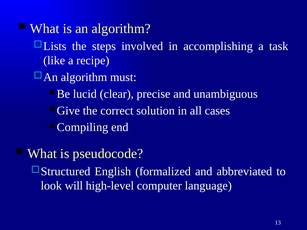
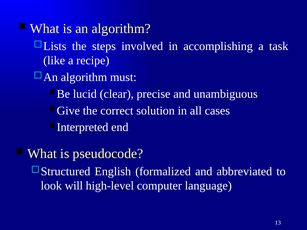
Compiling: Compiling -> Interpreted
